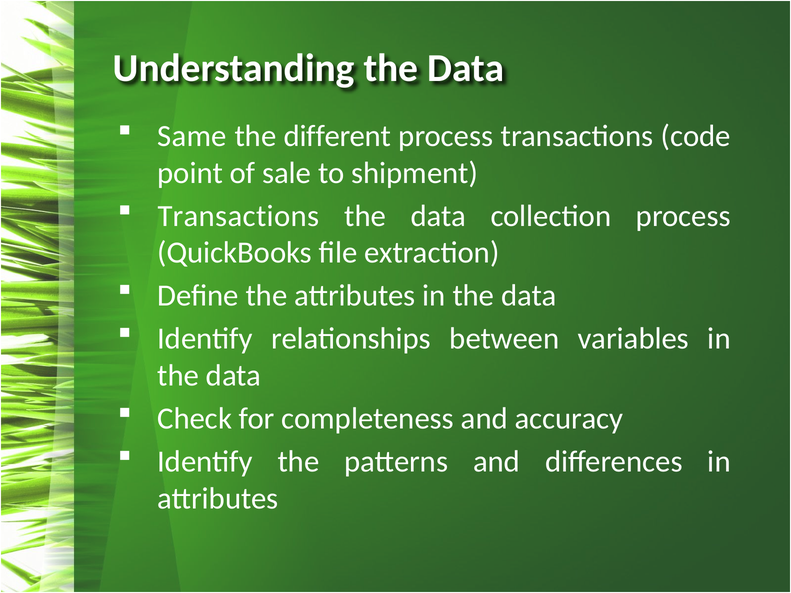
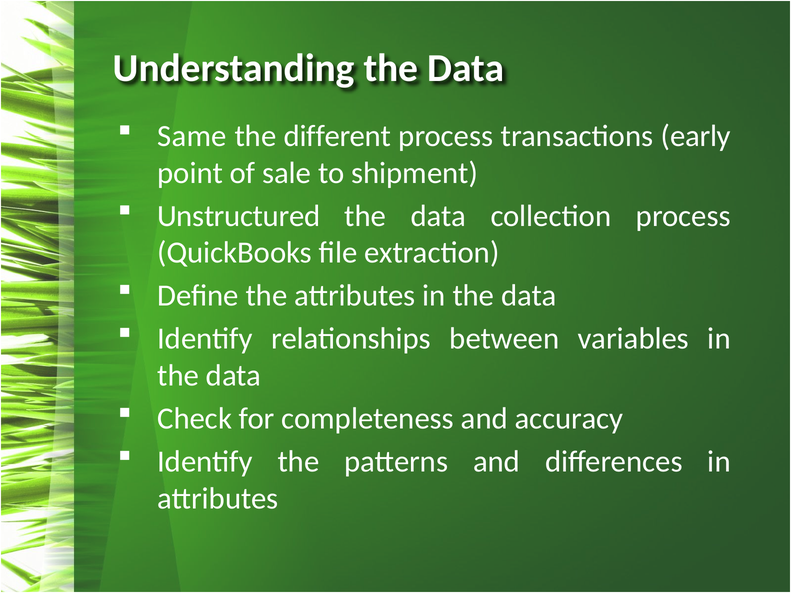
code: code -> early
Transactions at (238, 216): Transactions -> Unstructured
